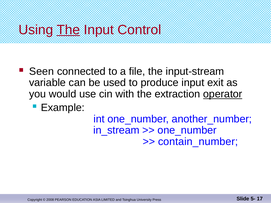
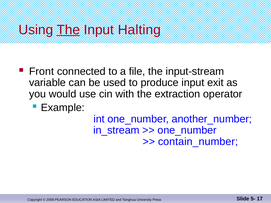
Control: Control -> Halting
Seen: Seen -> Front
operator underline: present -> none
